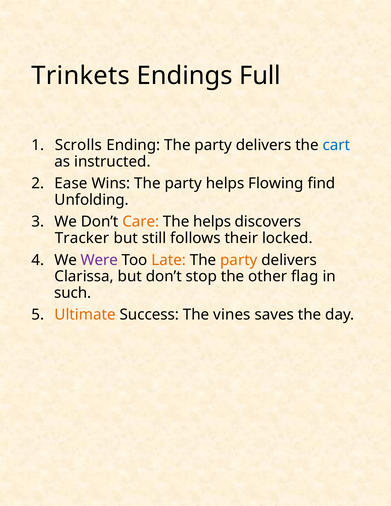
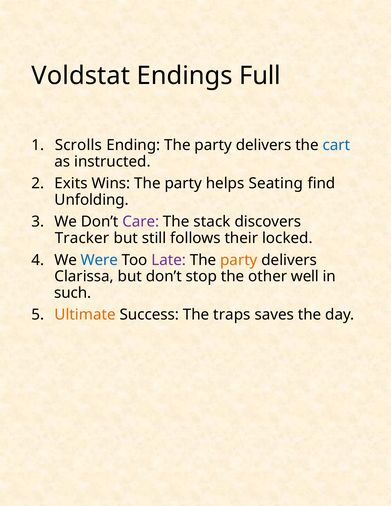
Trinkets: Trinkets -> Voldstat
Ease: Ease -> Exits
Flowing: Flowing -> Seating
Care colour: orange -> purple
The helps: helps -> stack
Were colour: purple -> blue
Late colour: orange -> purple
flag: flag -> well
vines: vines -> traps
